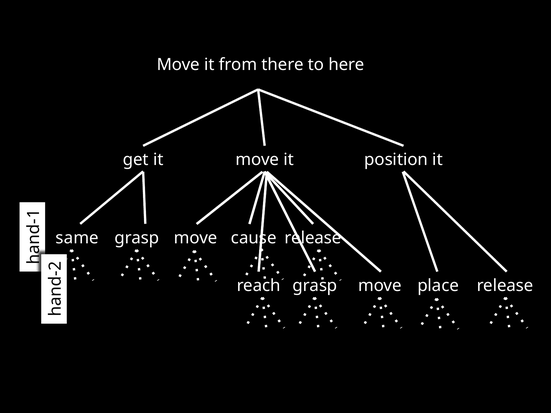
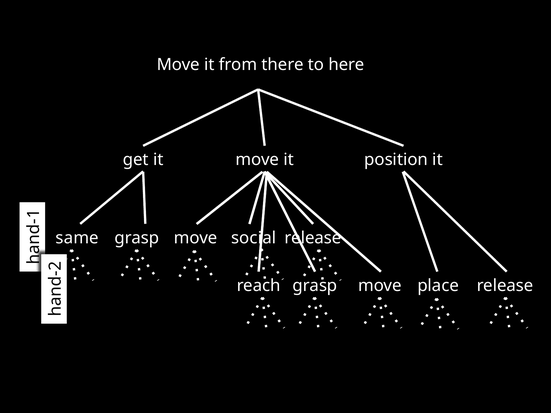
cause: cause -> social
